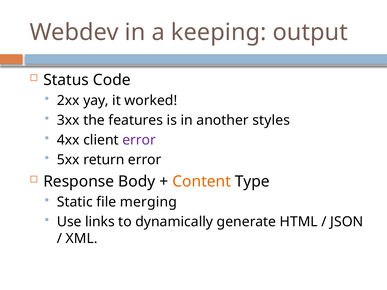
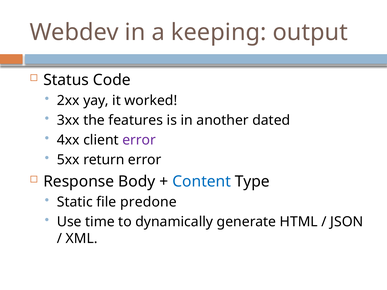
styles: styles -> dated
Content colour: orange -> blue
merging: merging -> predone
links: links -> time
